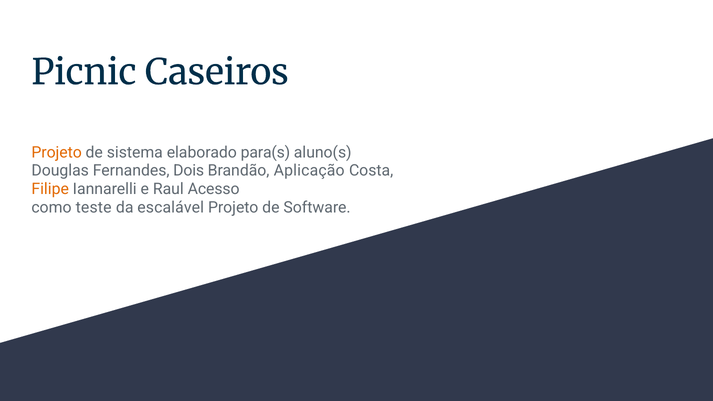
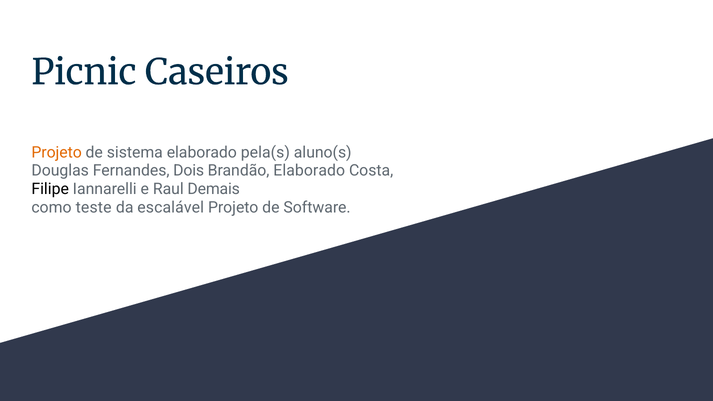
para(s: para(s -> pela(s
Brandão Aplicação: Aplicação -> Elaborado
Filipe colour: orange -> black
Acesso: Acesso -> Demais
